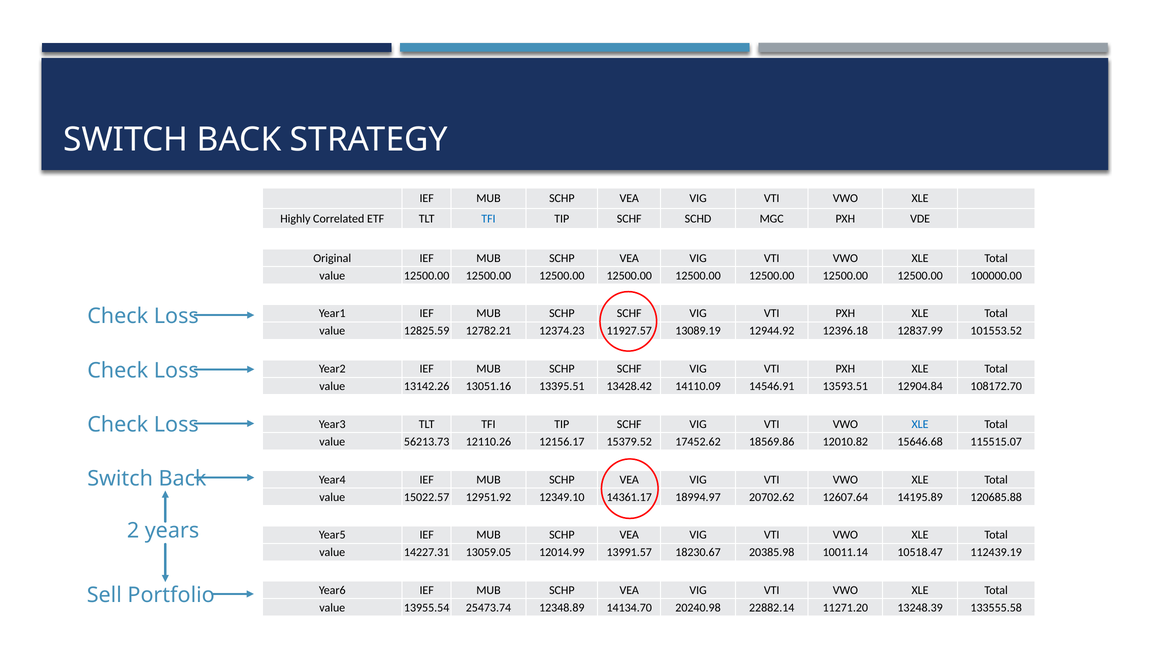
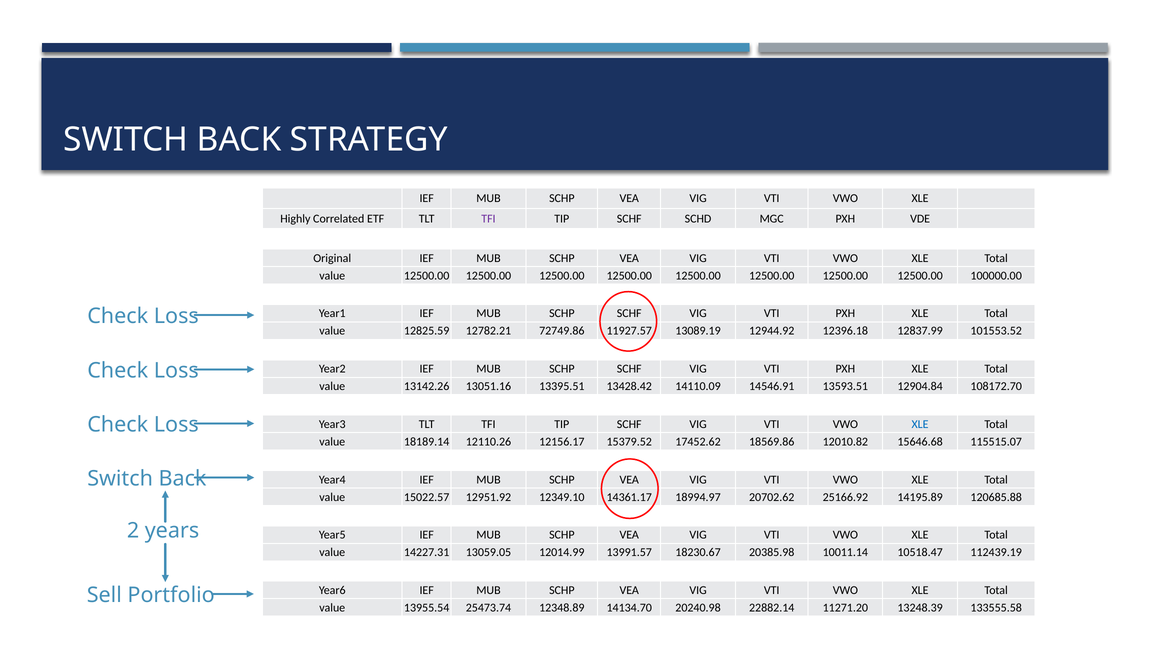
TFI at (488, 219) colour: blue -> purple
12374.23: 12374.23 -> 72749.86
56213.73: 56213.73 -> 18189.14
12607.64: 12607.64 -> 25166.92
